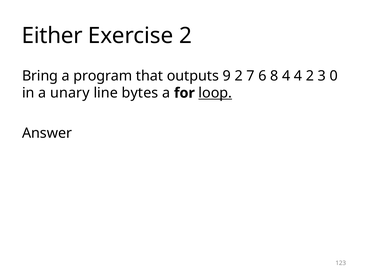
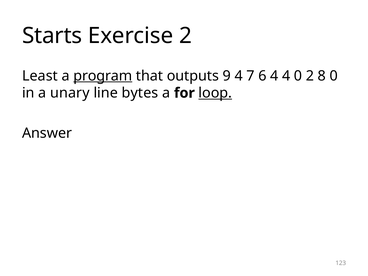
Either: Either -> Starts
Bring: Bring -> Least
program underline: none -> present
9 2: 2 -> 4
6 8: 8 -> 4
4 4: 4 -> 0
3: 3 -> 8
